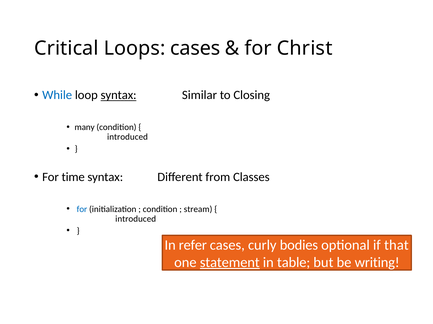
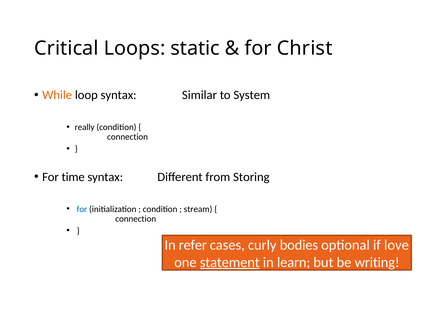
Loops cases: cases -> static
While colour: blue -> orange
syntax at (119, 95) underline: present -> none
Closing: Closing -> System
many: many -> really
introduced at (128, 137): introduced -> connection
Classes: Classes -> Storing
introduced at (136, 219): introduced -> connection
that: that -> love
table: table -> learn
